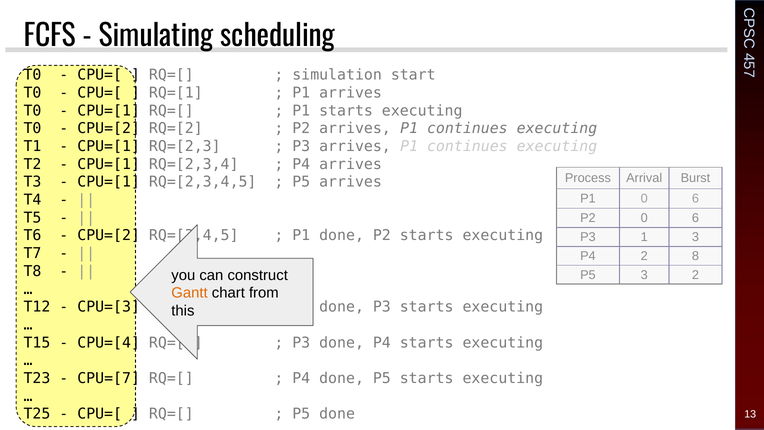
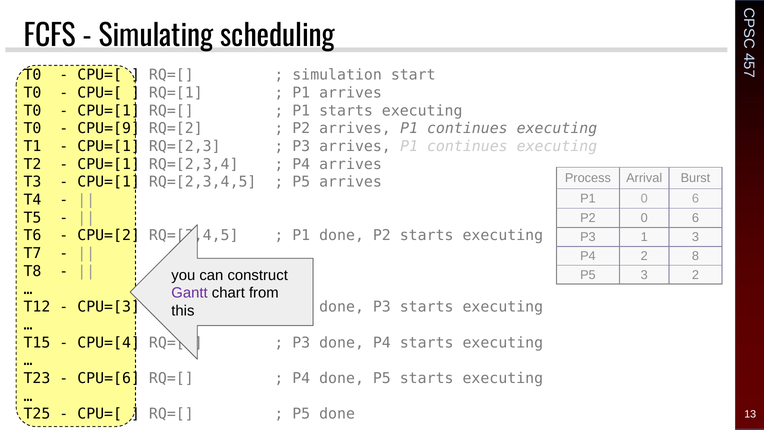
CPU=[2 at (109, 128): CPU=[2 -> CPU=[9
Gantt colour: orange -> purple
CPU=[7: CPU=[7 -> CPU=[6
